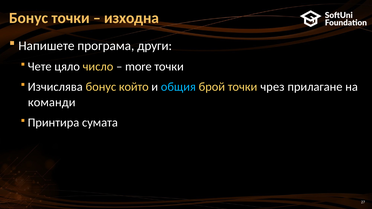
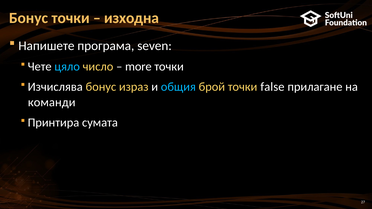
други: други -> seven
цяло colour: white -> light blue
който: който -> израз
чрез: чрез -> false
